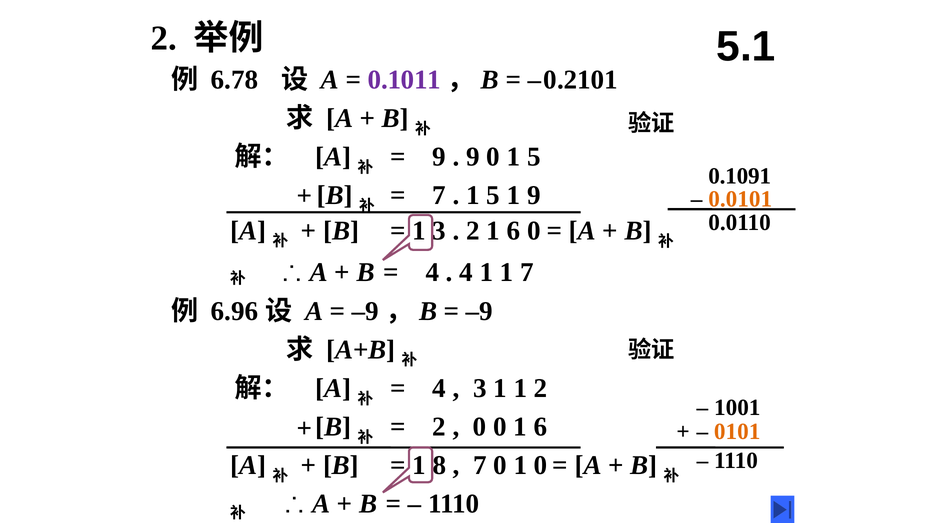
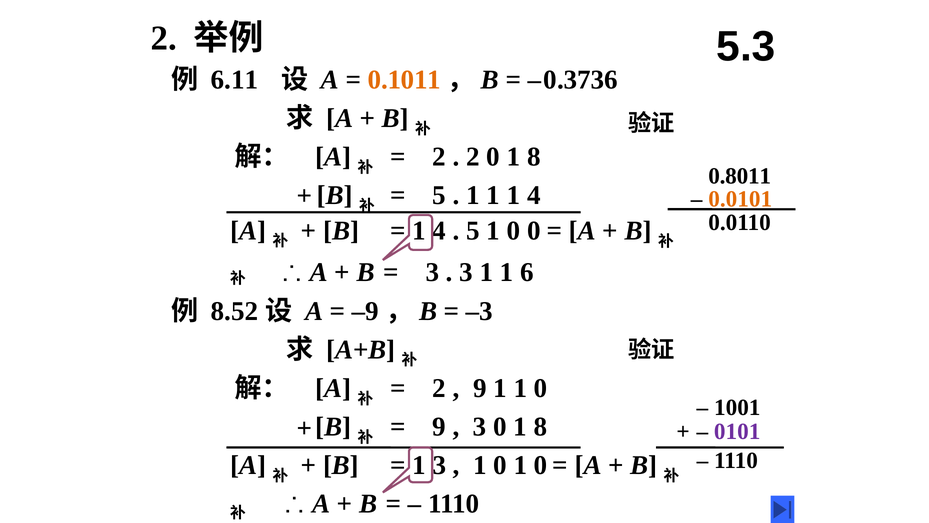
5.1: 5.1 -> 5.3
6.78: 6.78 -> 6.11
0.1011 colour: purple -> orange
0.2101: 0.2101 -> 0.3736
9 at (439, 157): 9 -> 2
9 at (473, 157): 9 -> 2
5 at (534, 157): 5 -> 8
0.1091: 0.1091 -> 0.8011
7 at (439, 195): 7 -> 5
5 at (493, 195): 5 -> 1
9 at (534, 195): 9 -> 4
3 at (439, 231): 3 -> 4
2 at (473, 231): 2 -> 5
6 at (514, 231): 6 -> 0
4 at (432, 272): 4 -> 3
4 at (466, 272): 4 -> 3
1 7: 7 -> 6
6.96: 6.96 -> 8.52
–9 at (479, 311): –9 -> –3
4 at (439, 388): 4 -> 2
3 at (480, 388): 3 -> 9
1 1 2: 2 -> 0
2 at (439, 426): 2 -> 9
0 at (480, 426): 0 -> 3
6 at (541, 426): 6 -> 8
0101 colour: orange -> purple
1 8: 8 -> 3
7 at (480, 465): 7 -> 1
